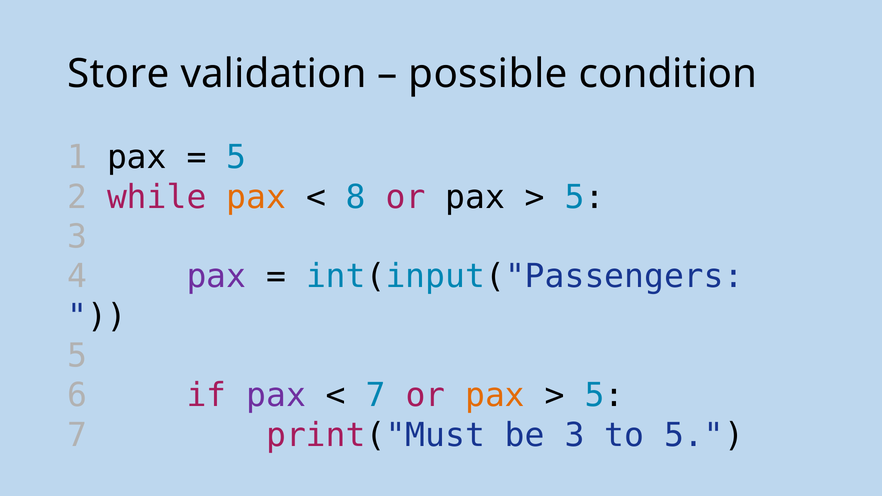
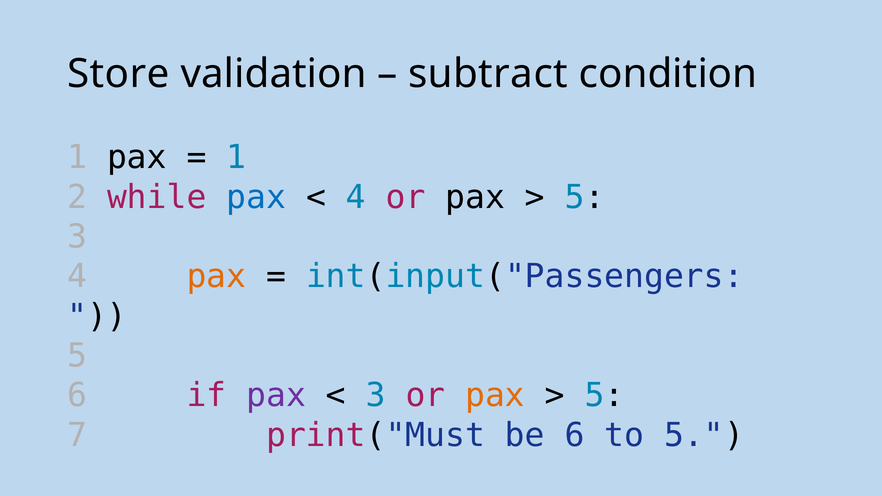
possible: possible -> subtract
5 at (236, 158): 5 -> 1
pax at (256, 197) colour: orange -> blue
8 at (356, 197): 8 -> 4
pax at (216, 277) colour: purple -> orange
7 at (376, 396): 7 -> 3
be 3: 3 -> 6
